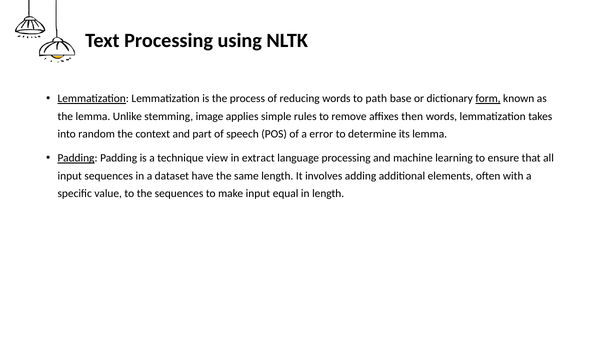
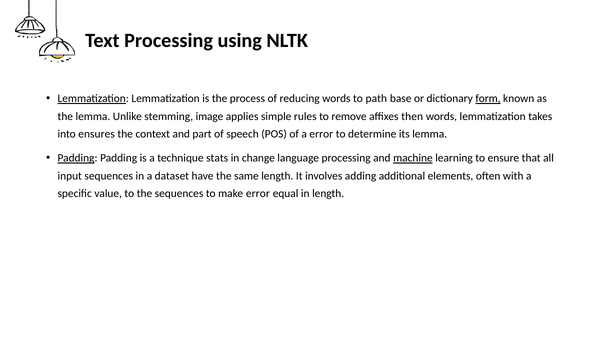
random: random -> ensures
view: view -> stats
extract: extract -> change
machine underline: none -> present
make input: input -> error
